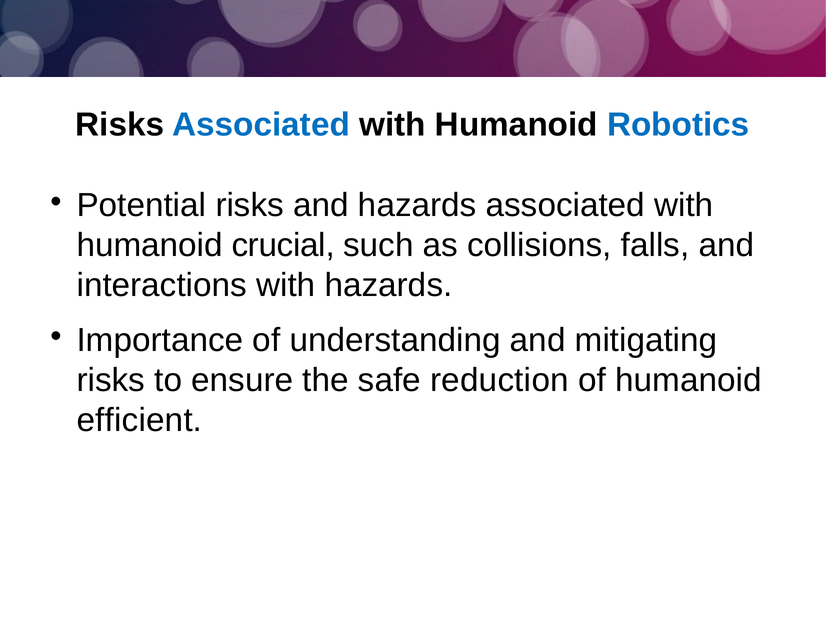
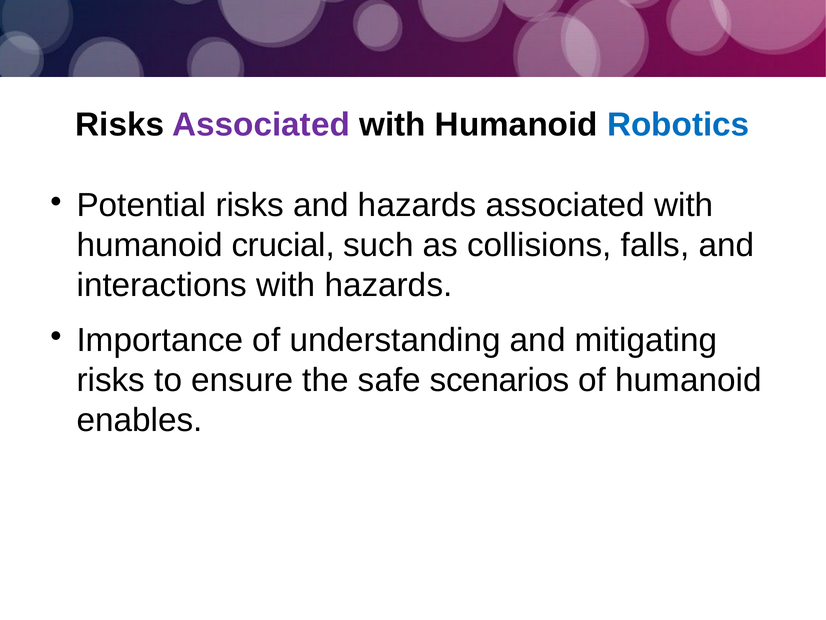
Associated at (261, 125) colour: blue -> purple
reduction: reduction -> scenarios
efficient: efficient -> enables
